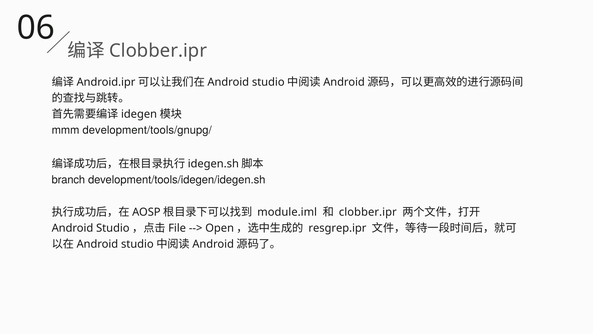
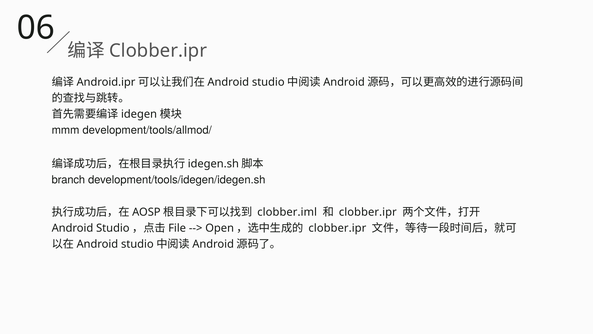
development/tools/gnupg/: development/tools/gnupg/ -> development/tools/allmod/
module.iml: module.iml -> clobber.iml
resgrep.ipr at (337, 228): resgrep.ipr -> clobber.ipr
